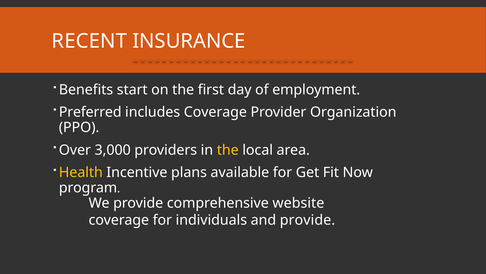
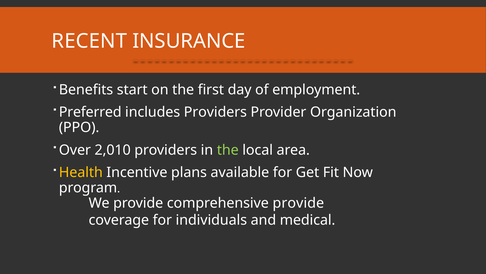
includes Coverage: Coverage -> Providers
3,000: 3,000 -> 2,010
the at (228, 150) colour: yellow -> light green
comprehensive website: website -> provide
and provide: provide -> medical
